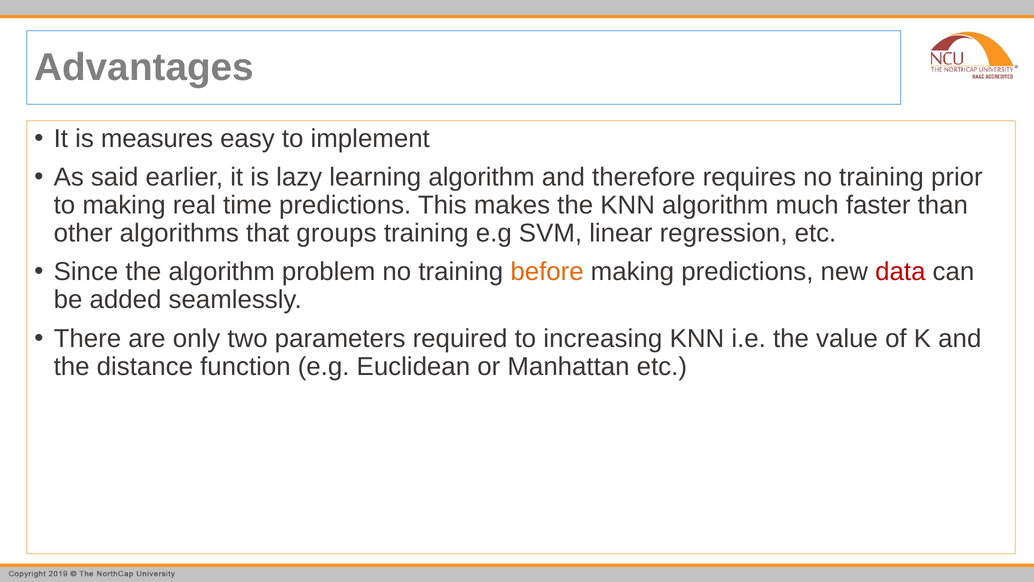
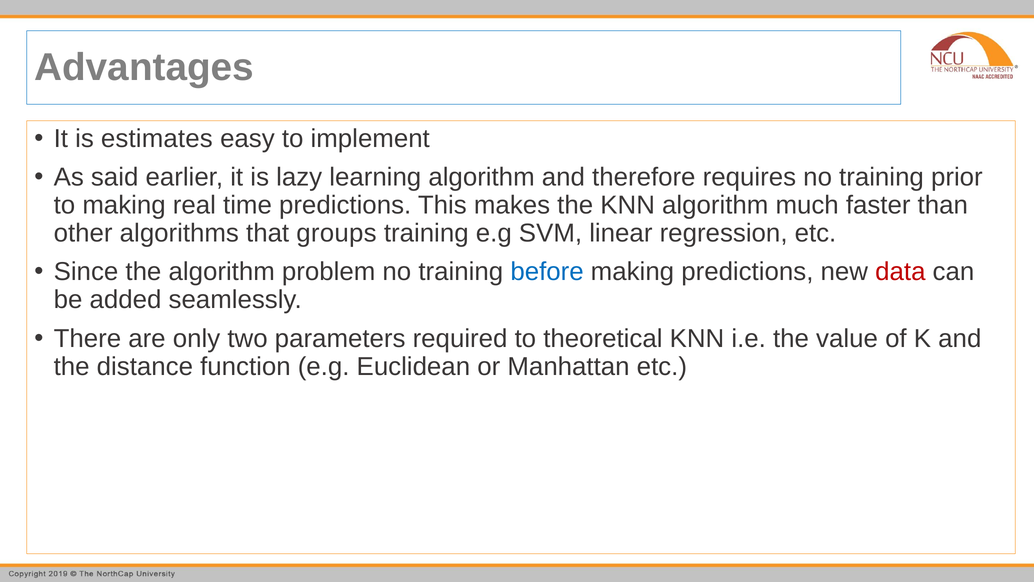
measures: measures -> estimates
before colour: orange -> blue
increasing: increasing -> theoretical
